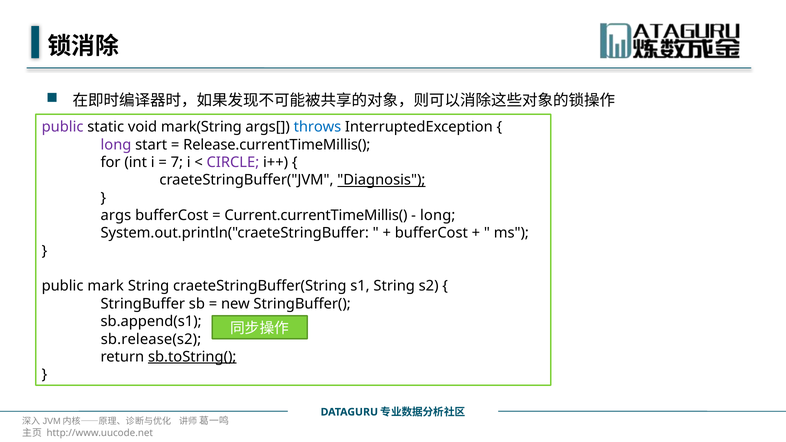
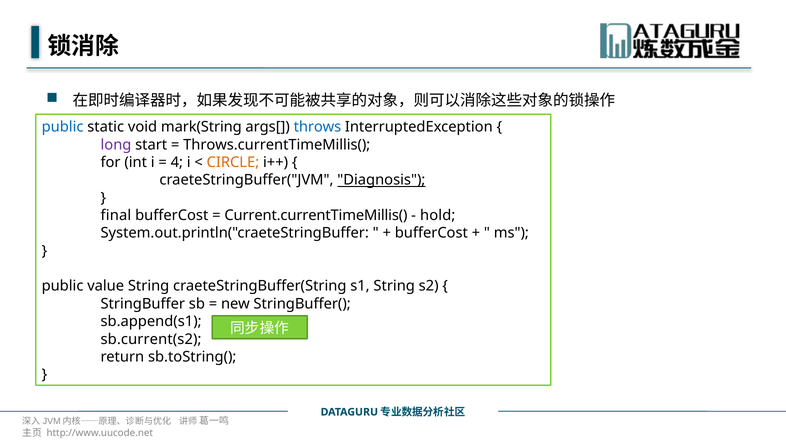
public at (63, 127) colour: purple -> blue
Release.currentTimeMillis(: Release.currentTimeMillis( -> Throws.currentTimeMillis(
7: 7 -> 4
CIRCLE colour: purple -> orange
args: args -> final
long at (438, 215): long -> hold
mark: mark -> value
sb.release(s2: sb.release(s2 -> sb.current(s2
sb.toString( underline: present -> none
